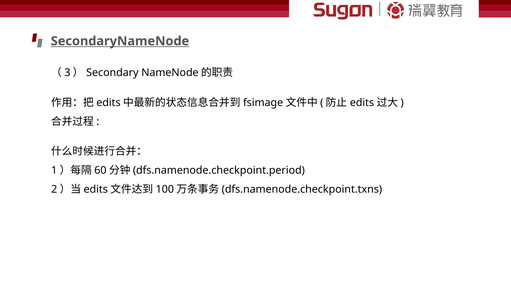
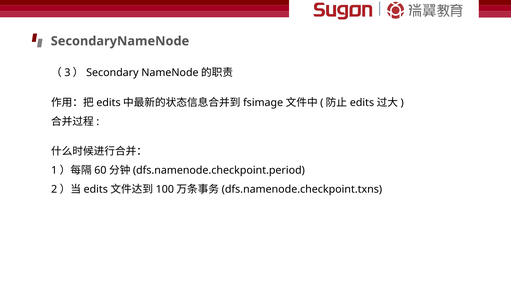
SecondaryNameNode underline: present -> none
